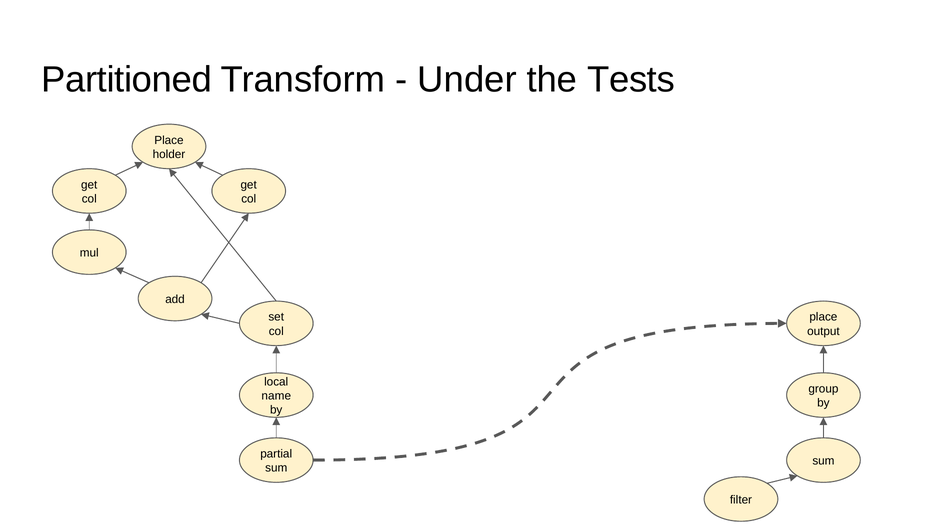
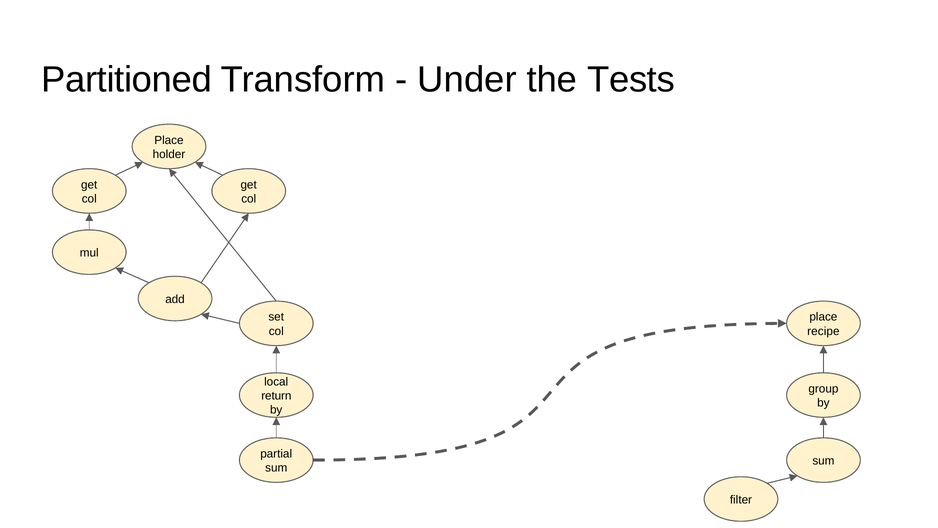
output: output -> recipe
name: name -> return
